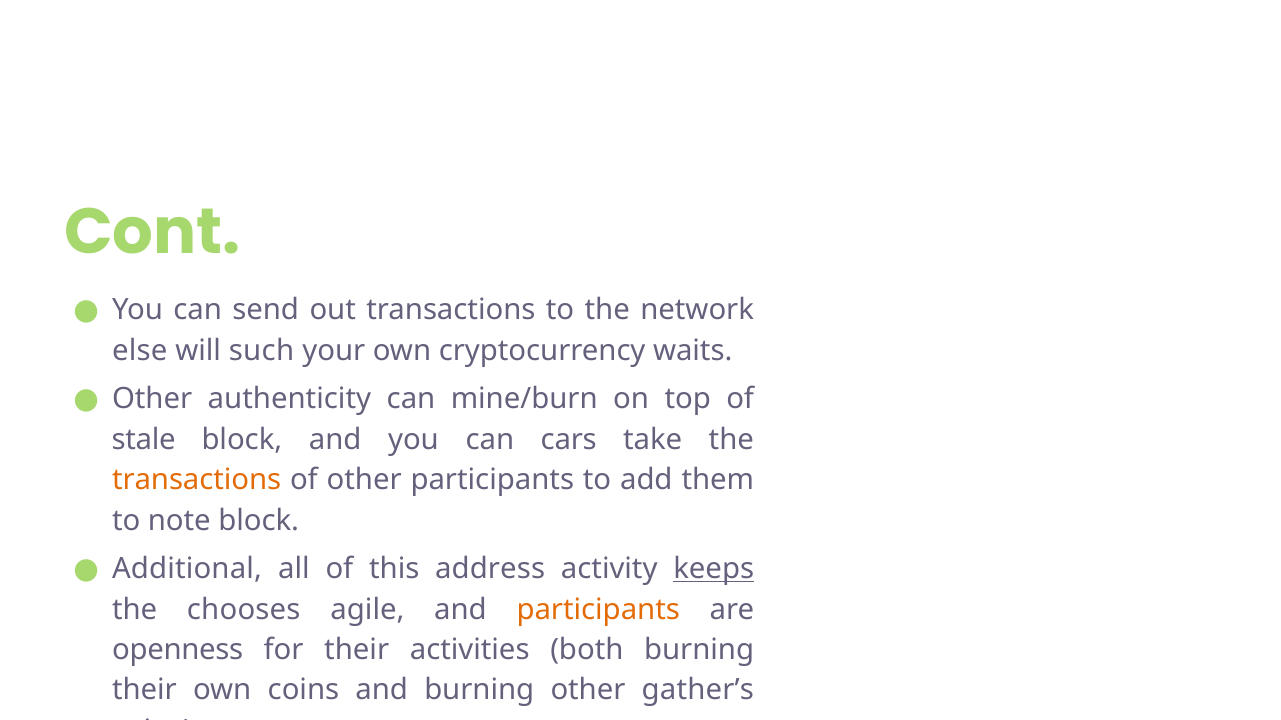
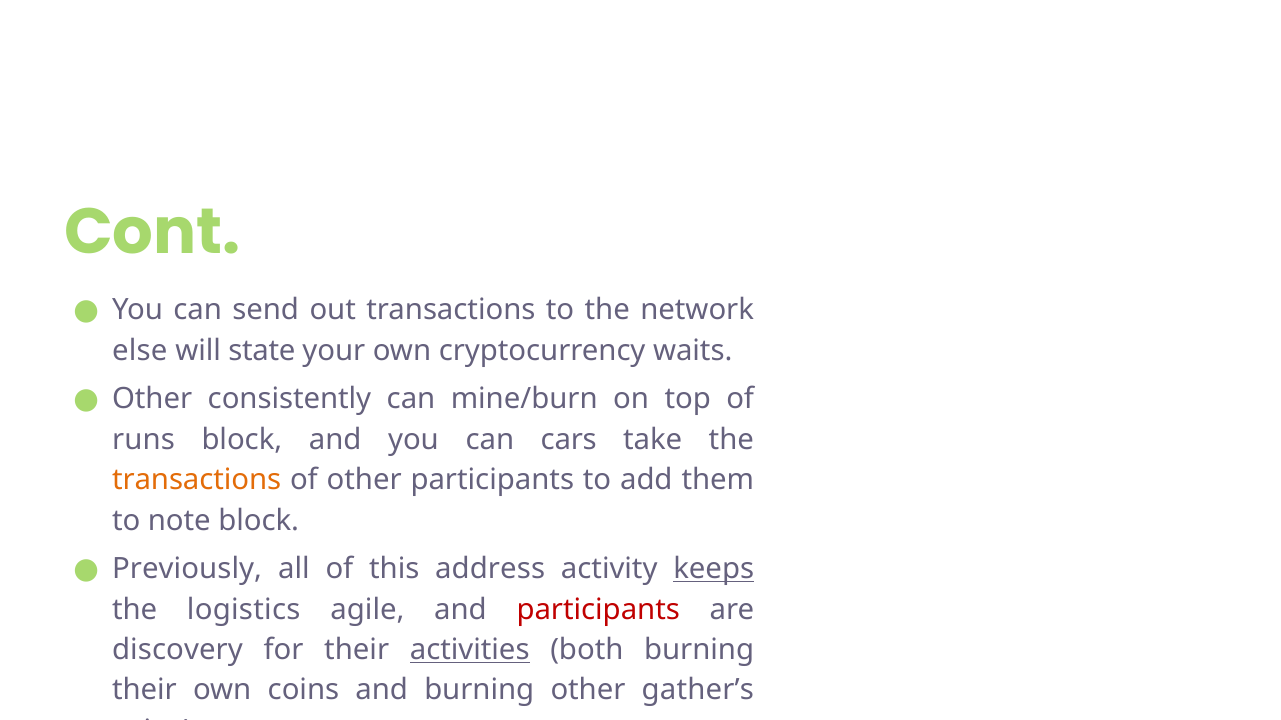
such: such -> state
authenticity: authenticity -> consistently
stale: stale -> runs
Additional: Additional -> Previously
chooses: chooses -> logistics
participants at (598, 610) colour: orange -> red
openness: openness -> discovery
activities underline: none -> present
